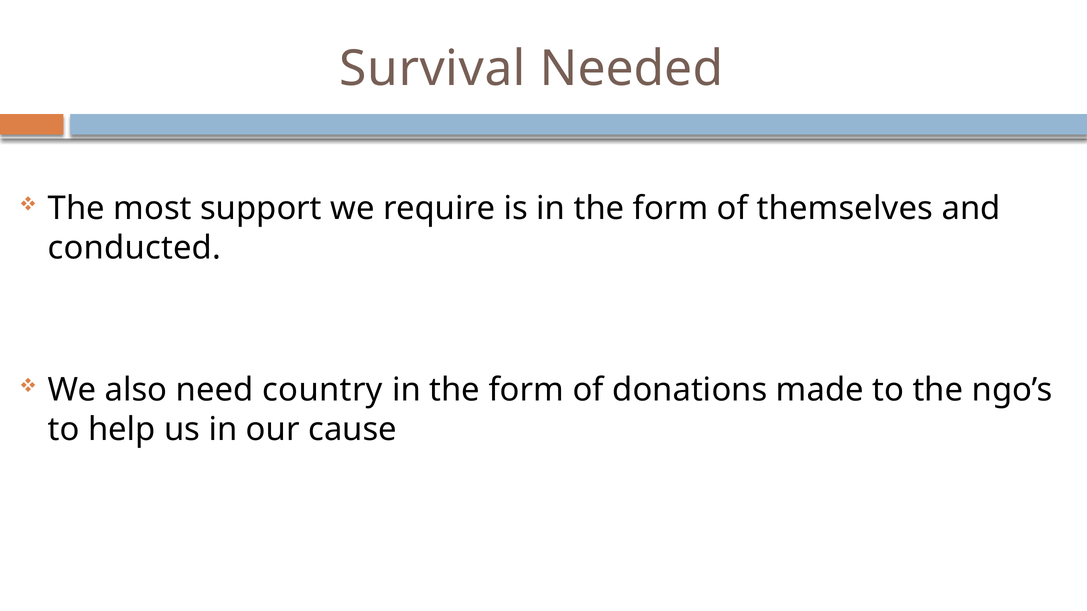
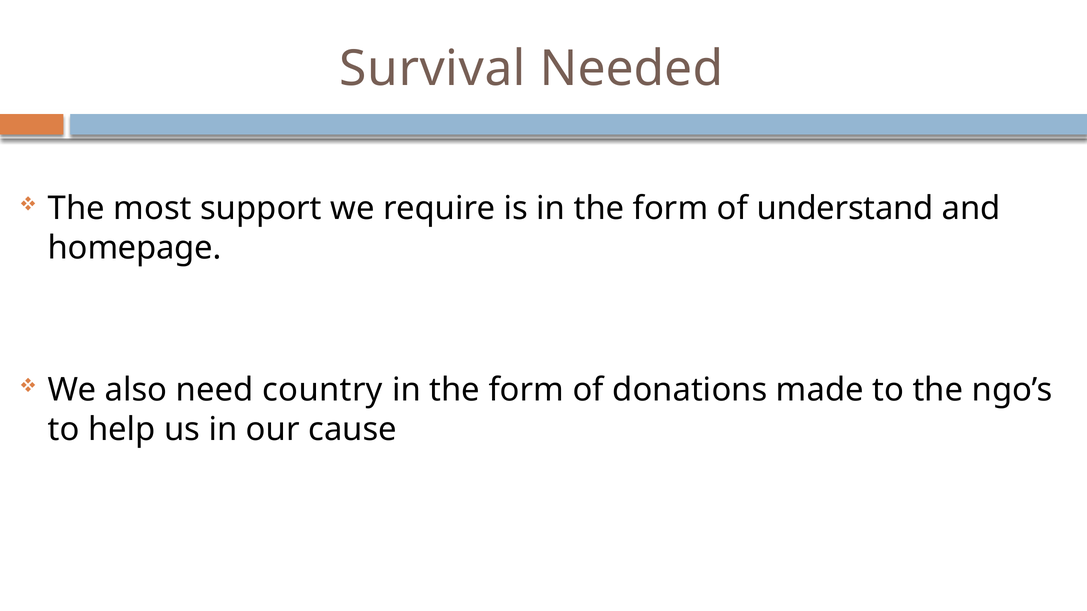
themselves: themselves -> understand
conducted: conducted -> homepage
